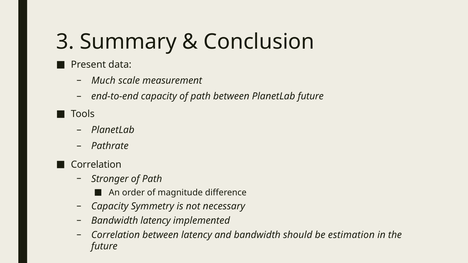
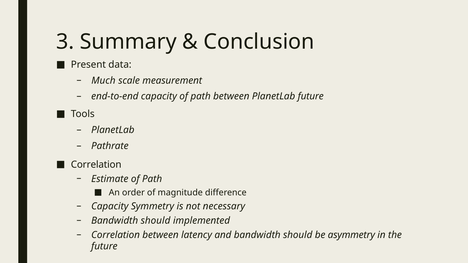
Stronger: Stronger -> Estimate
latency at (156, 221): latency -> should
estimation: estimation -> asymmetry
